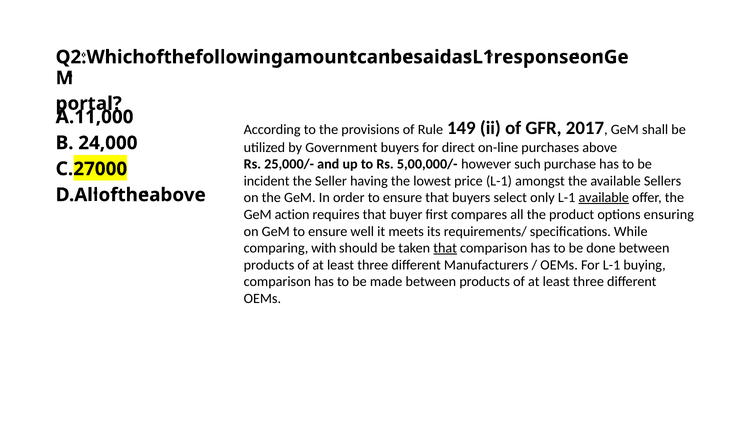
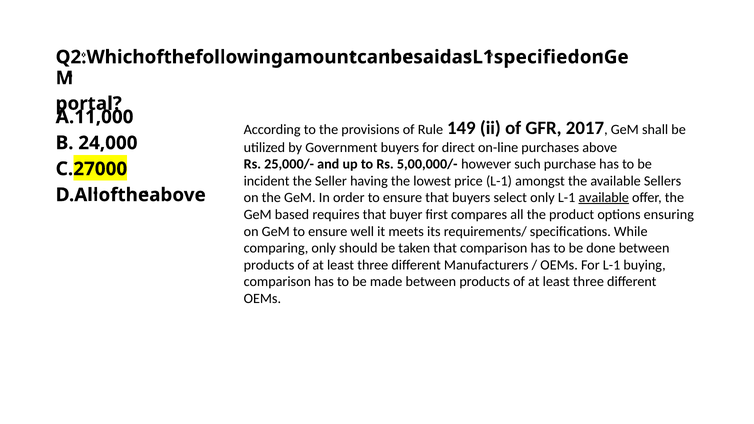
response: response -> specified
action: action -> based
comparing with: with -> only
that at (445, 248) underline: present -> none
